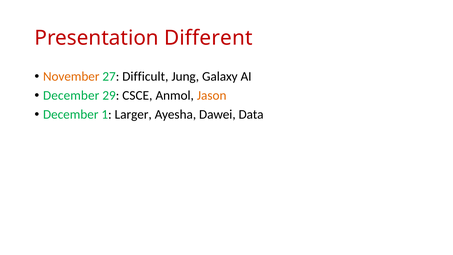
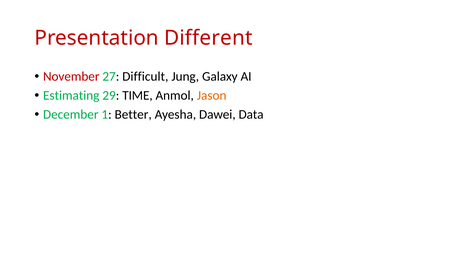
November colour: orange -> red
December at (71, 96): December -> Estimating
CSCE: CSCE -> TIME
Larger: Larger -> Better
